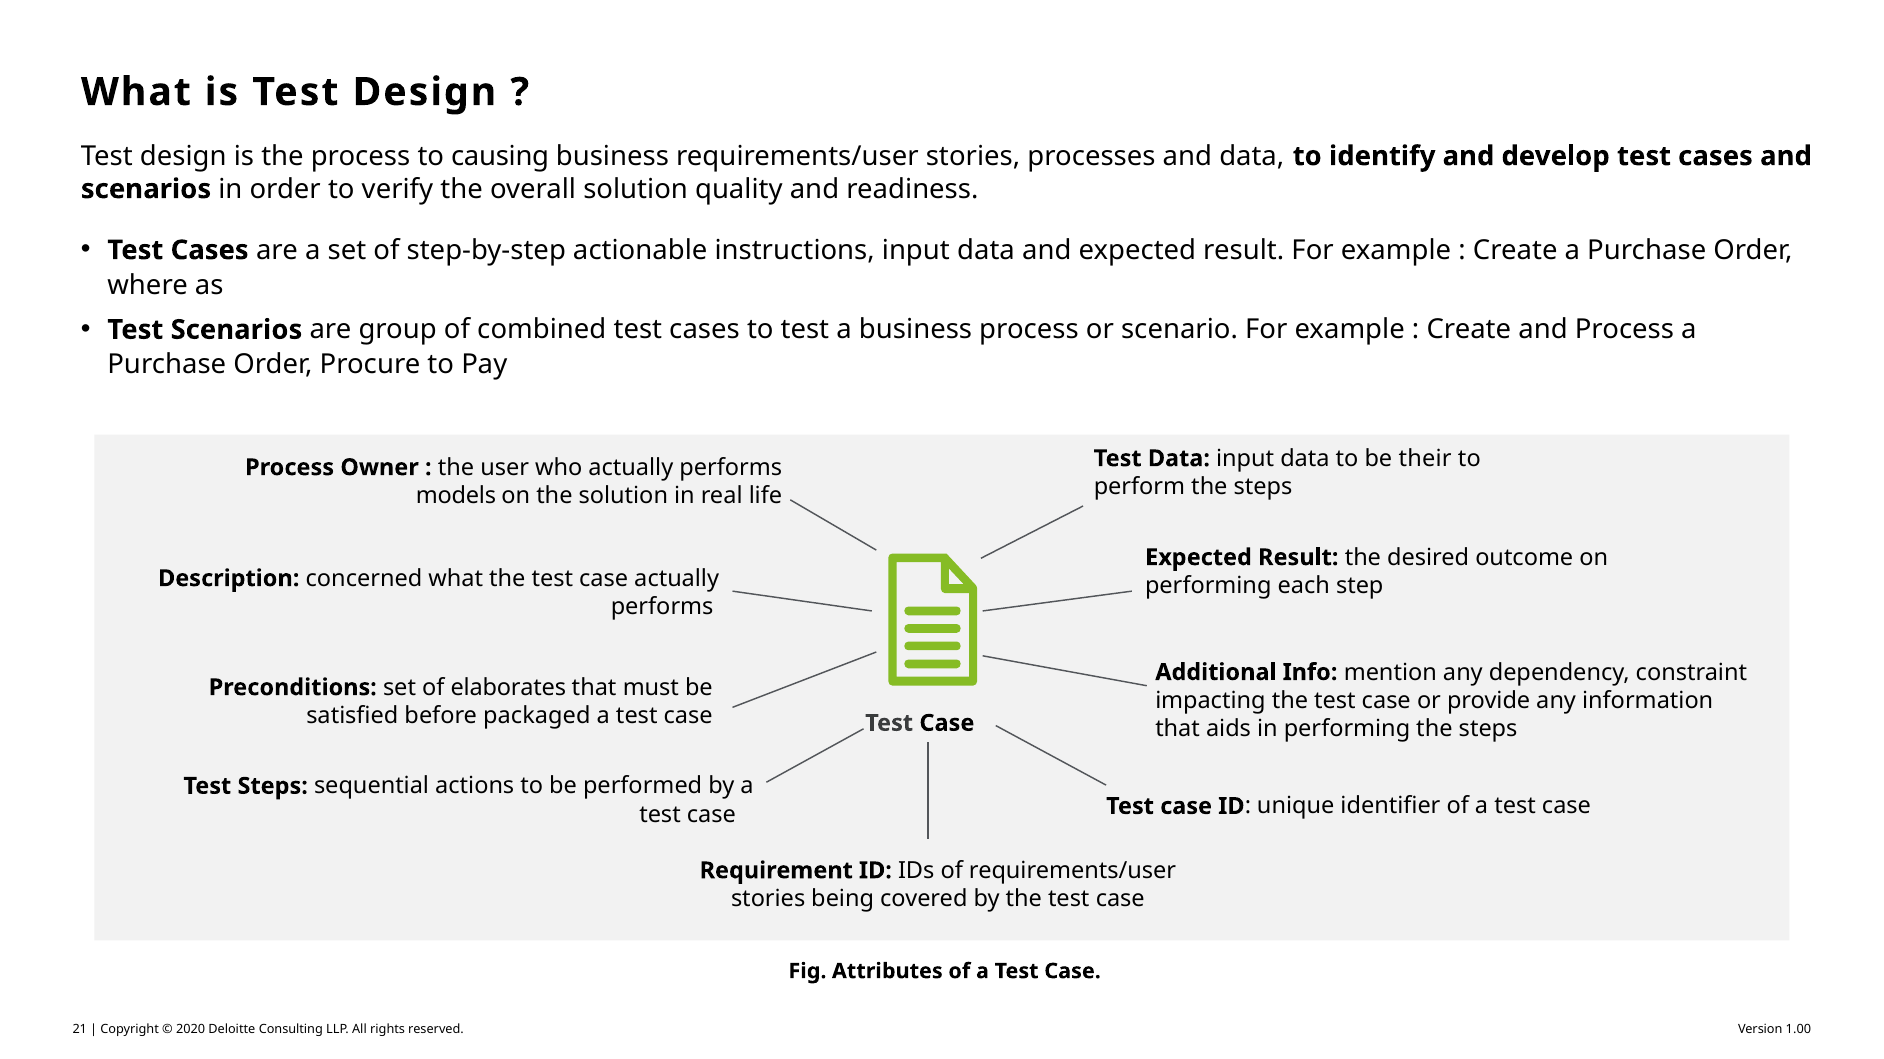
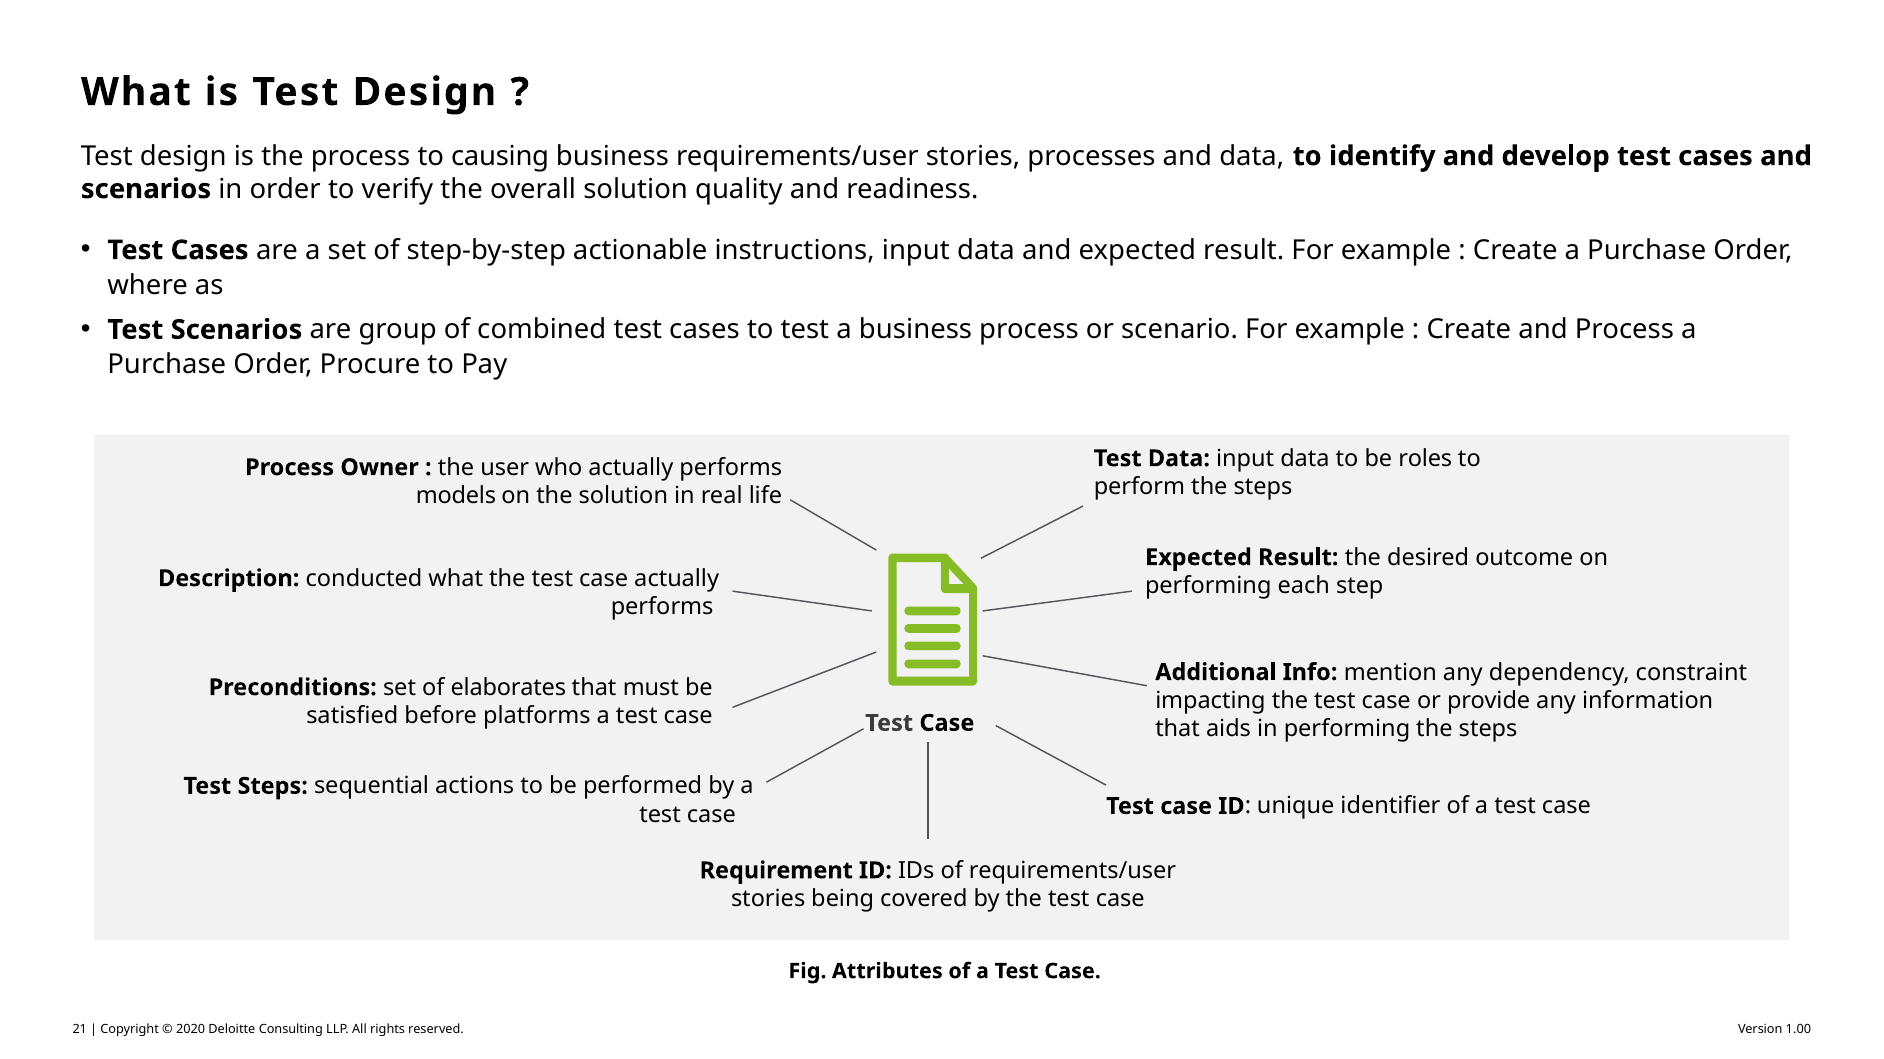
their: their -> roles
concerned: concerned -> conducted
packaged: packaged -> platforms
